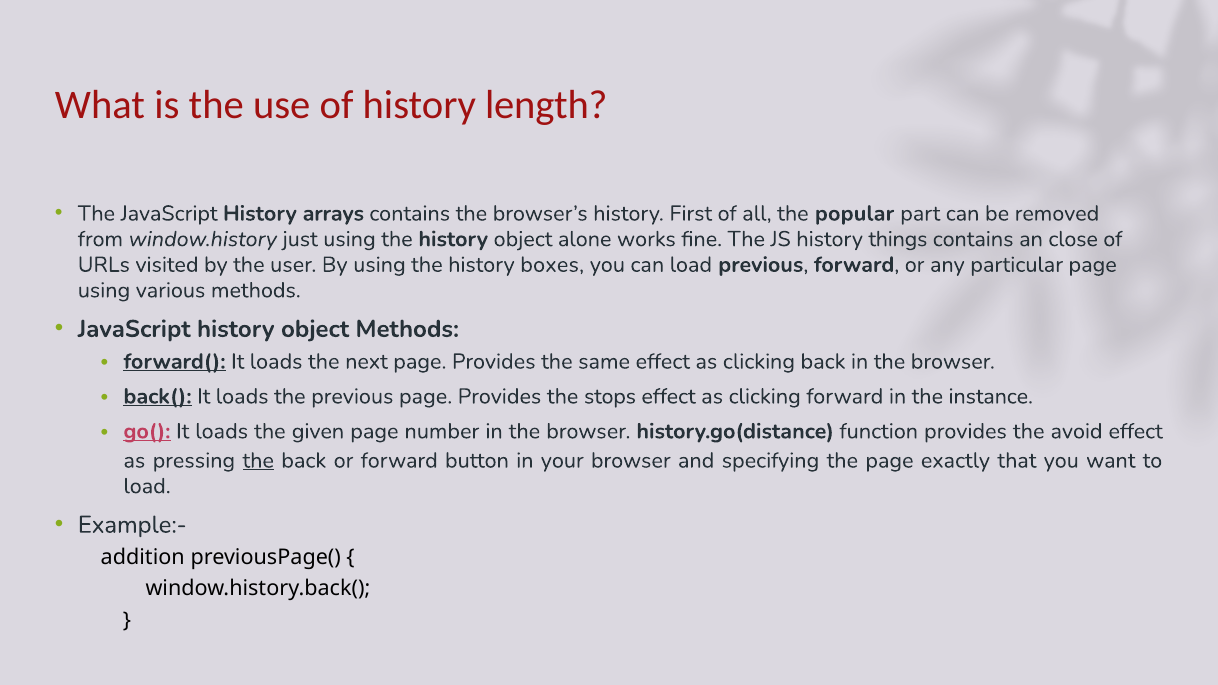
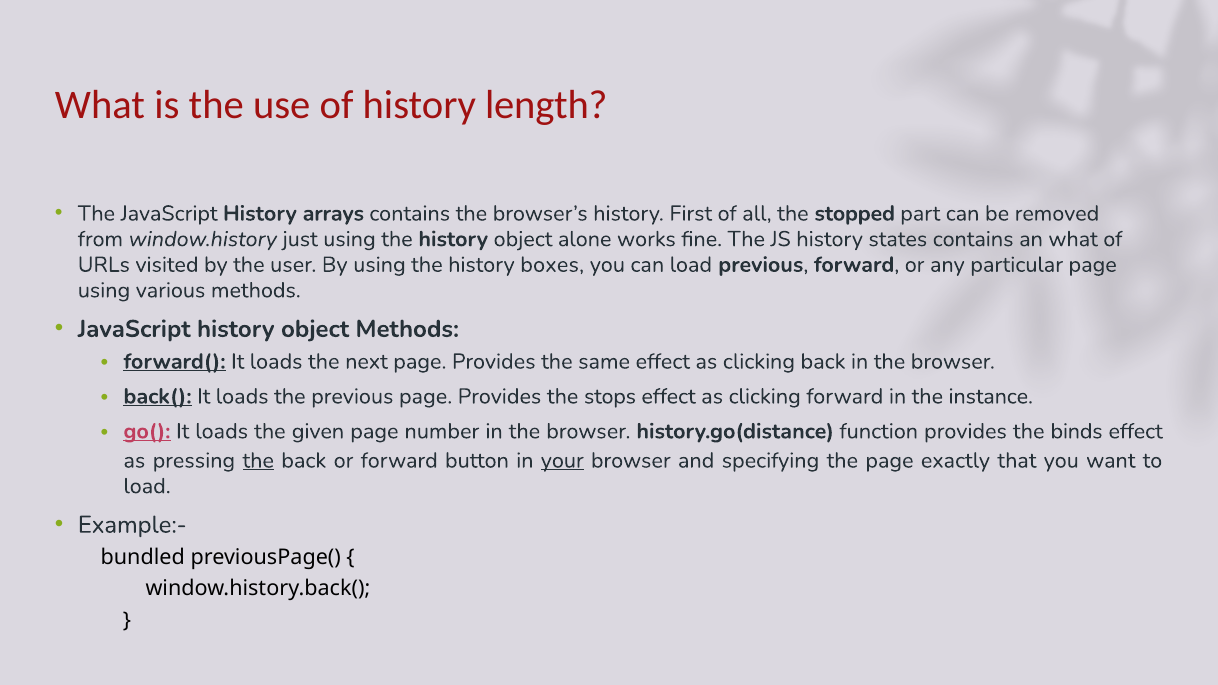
popular: popular -> stopped
things: things -> states
an close: close -> what
avoid: avoid -> binds
your underline: none -> present
addition: addition -> bundled
